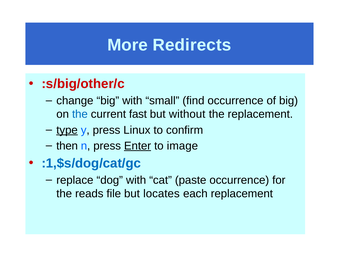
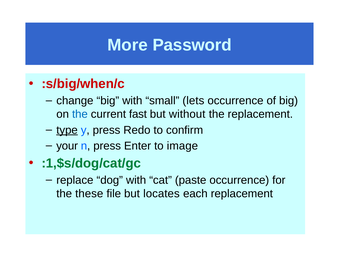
Redirects: Redirects -> Password
:s/big/other/c: :s/big/other/c -> :s/big/when/c
find: find -> lets
Linux: Linux -> Redo
then: then -> your
Enter underline: present -> none
:1,$s/dog/cat/gc colour: blue -> green
reads: reads -> these
